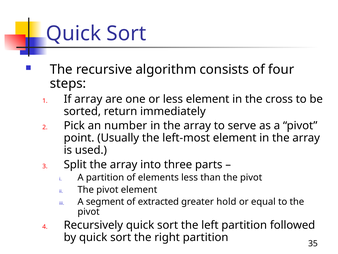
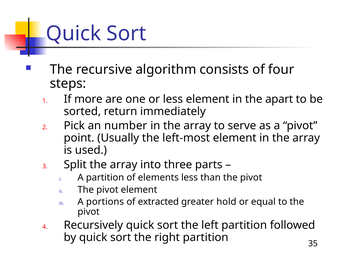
If array: array -> more
cross: cross -> apart
segment: segment -> portions
